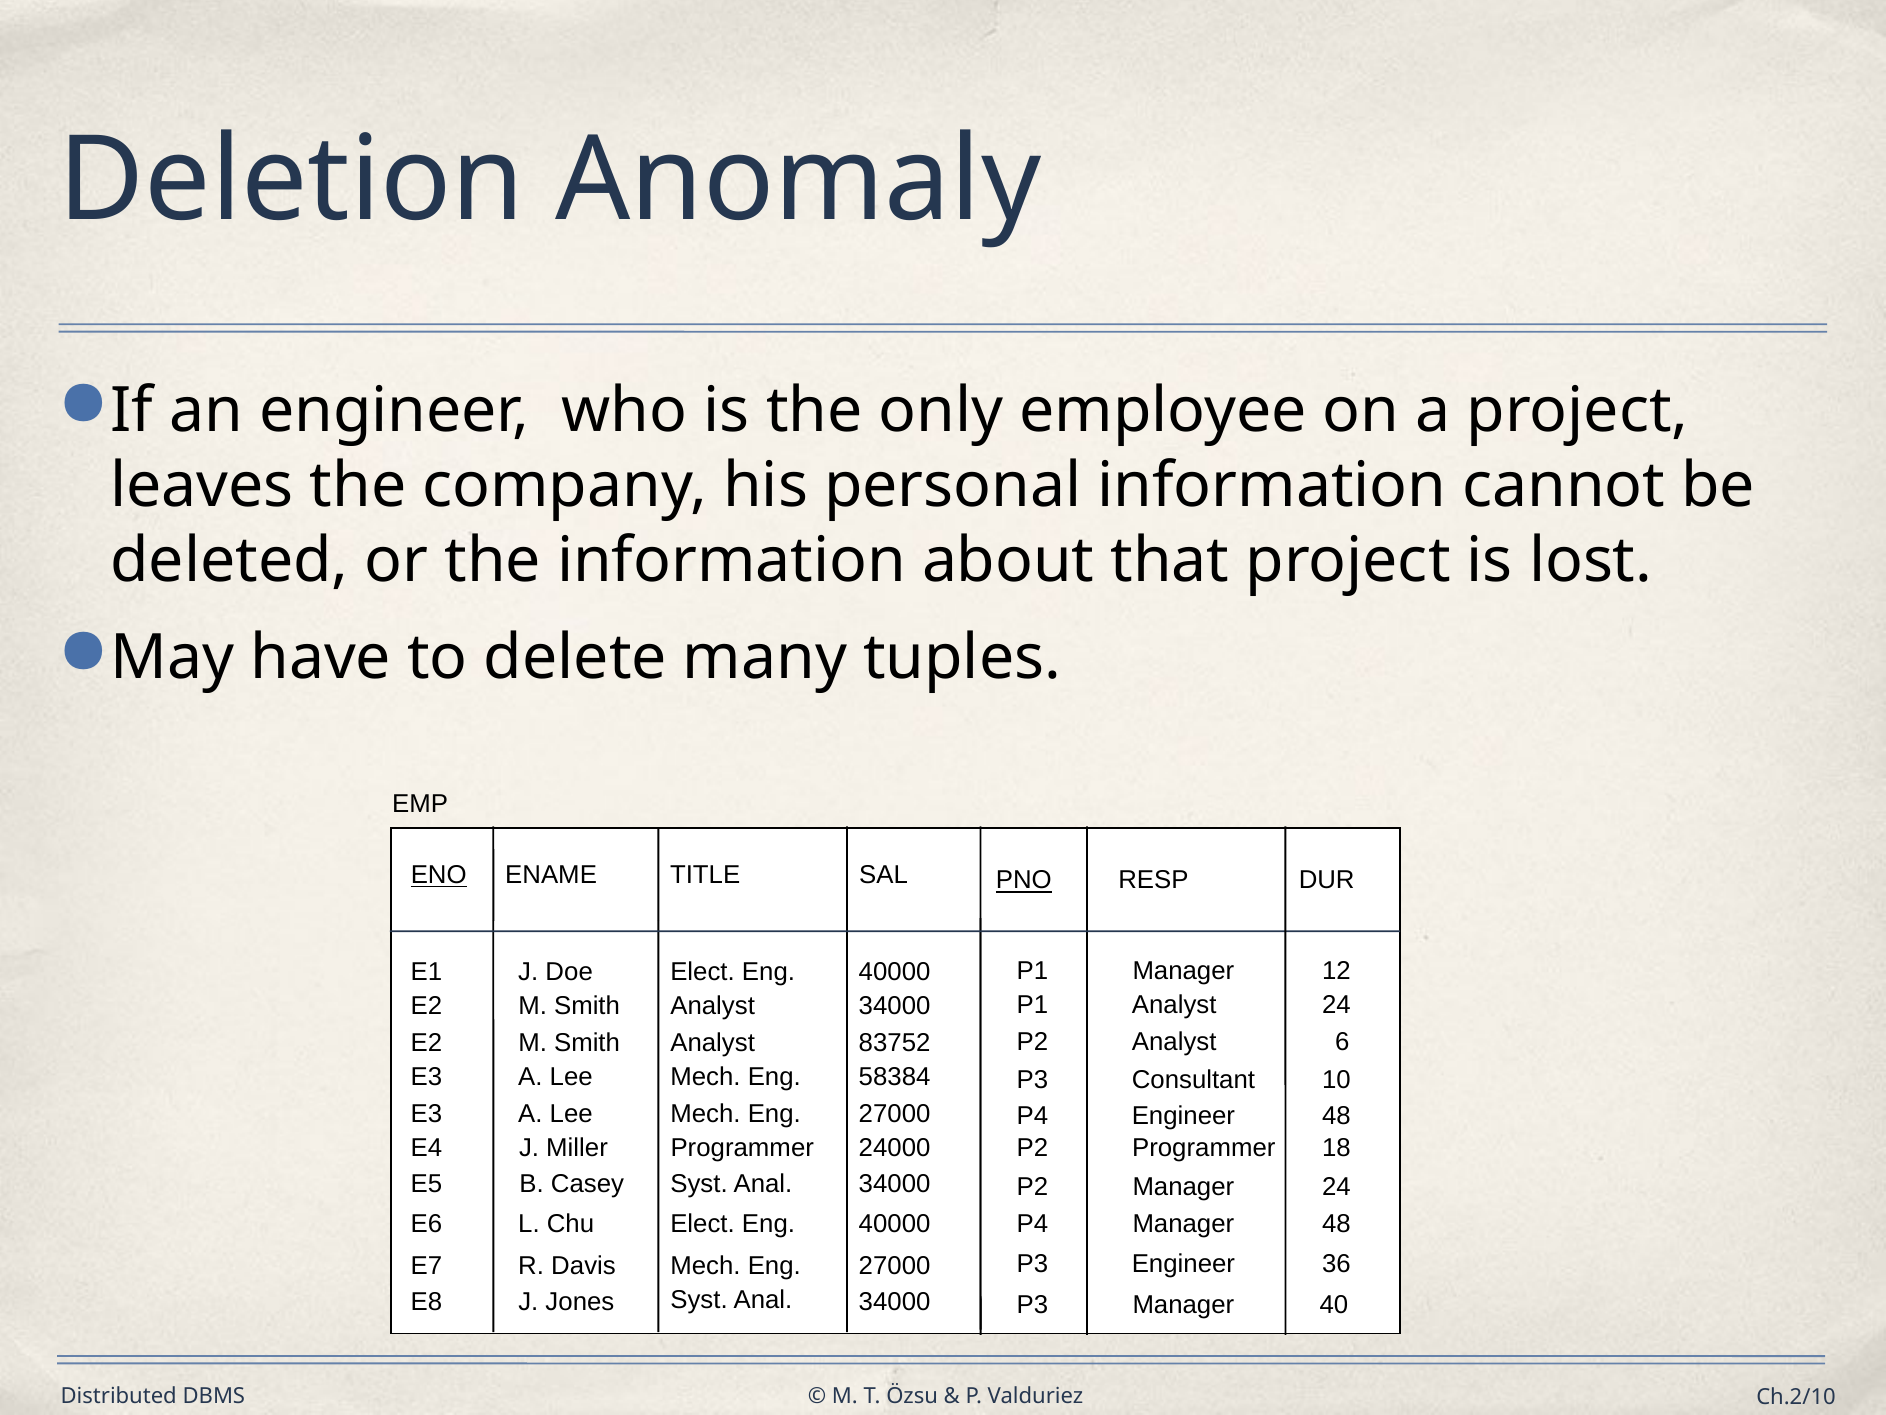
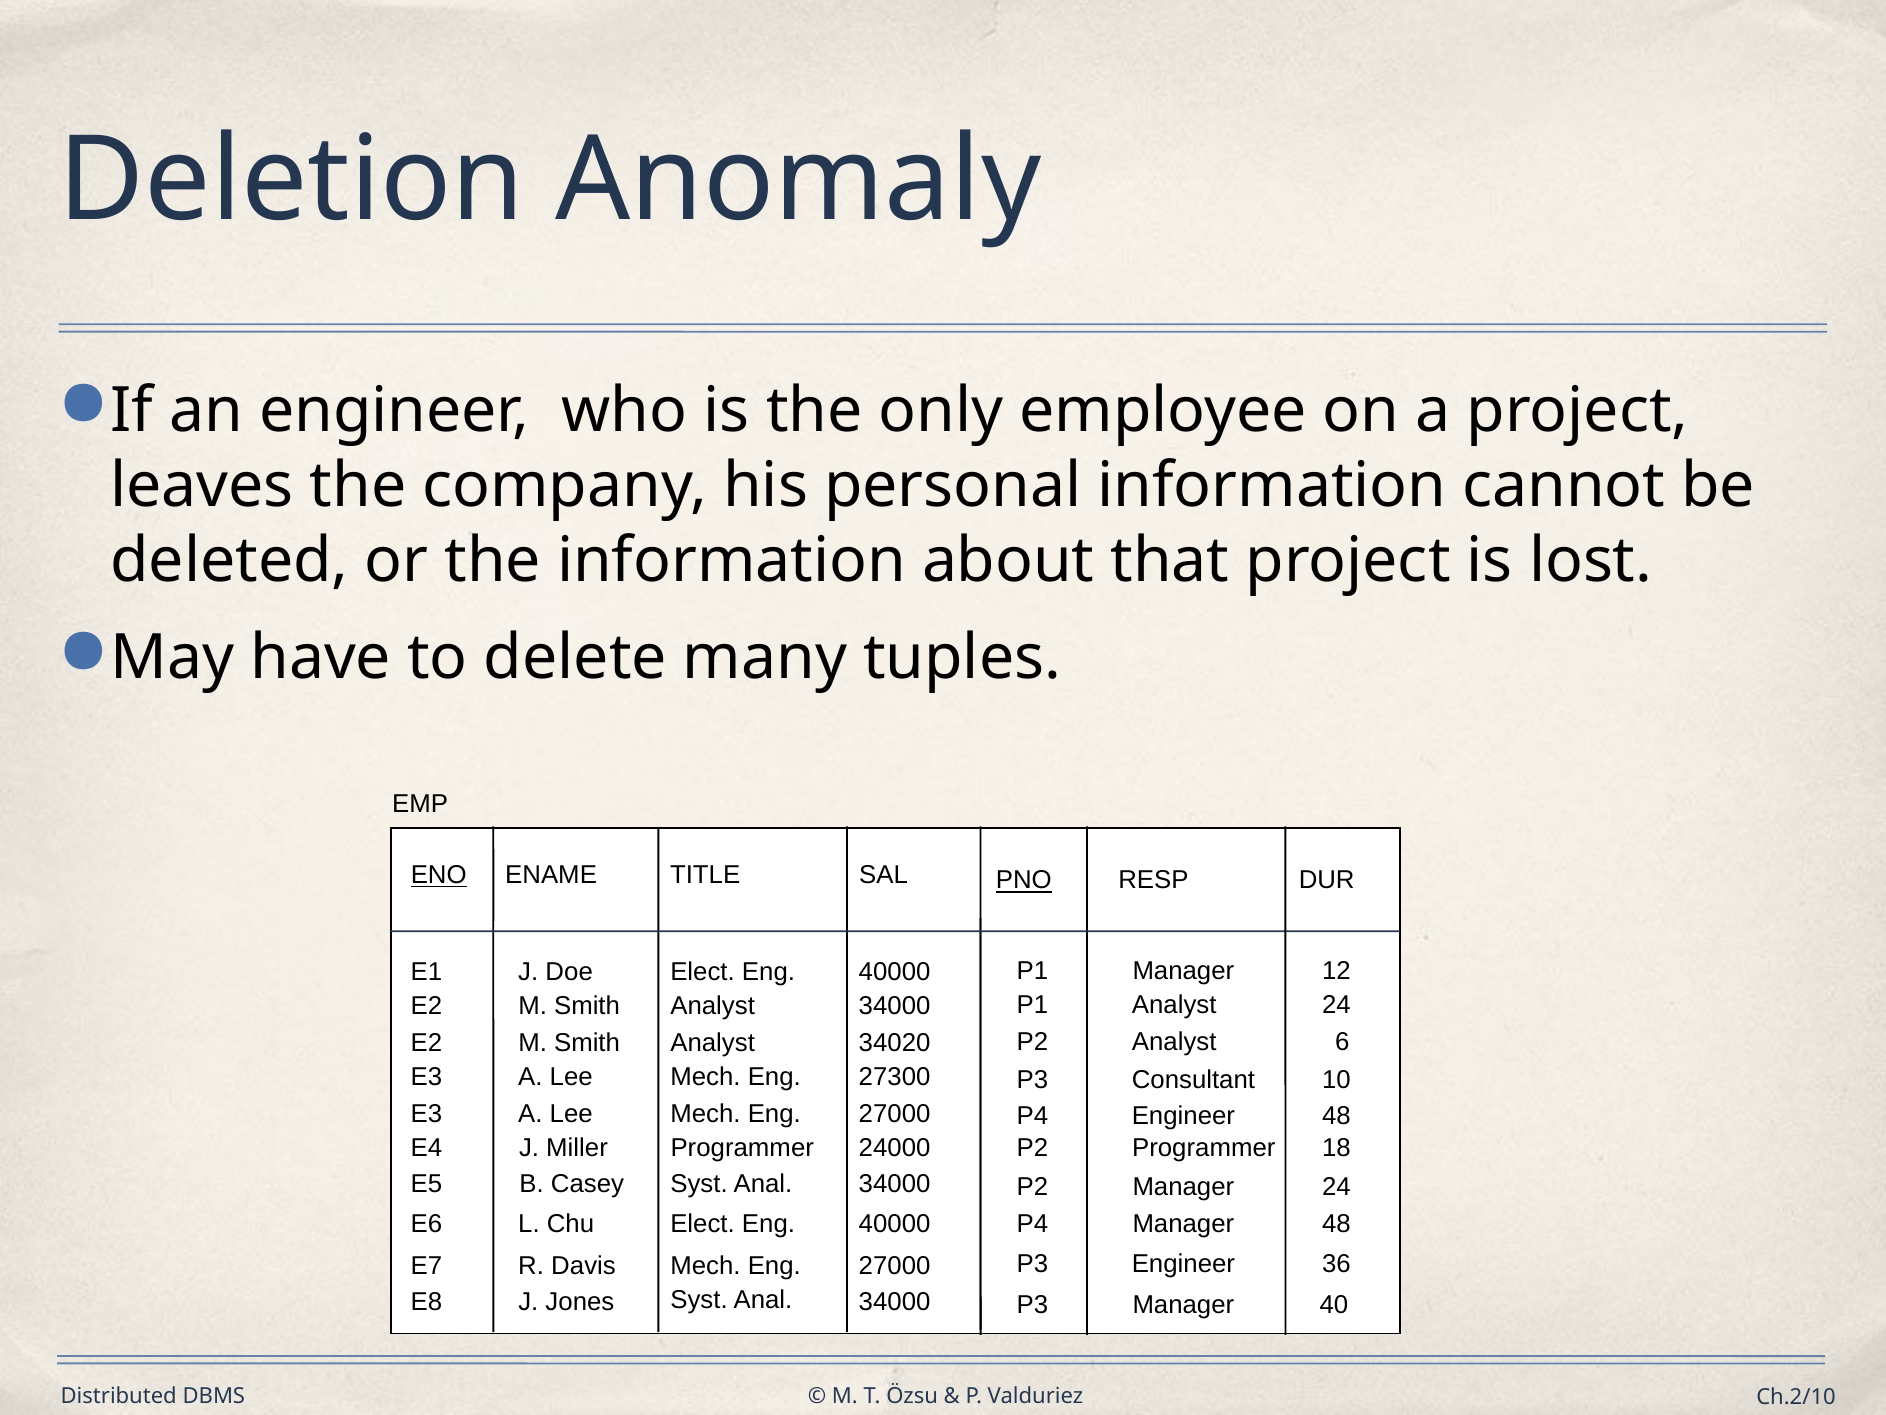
83752: 83752 -> 34020
58384: 58384 -> 27300
